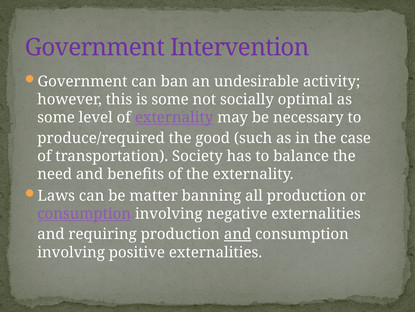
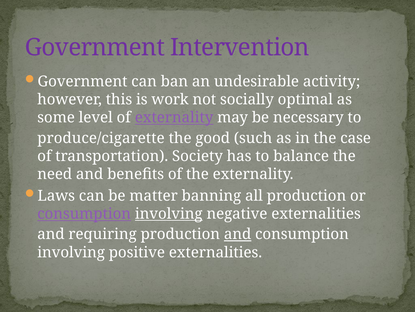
is some: some -> work
produce/required: produce/required -> produce/cigarette
involving at (169, 213) underline: none -> present
